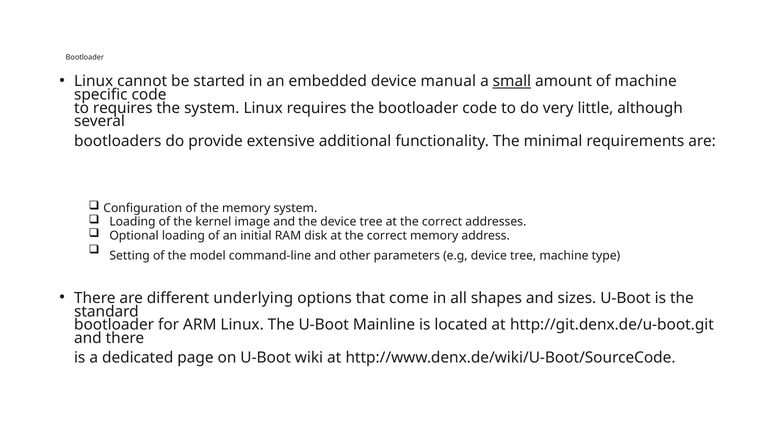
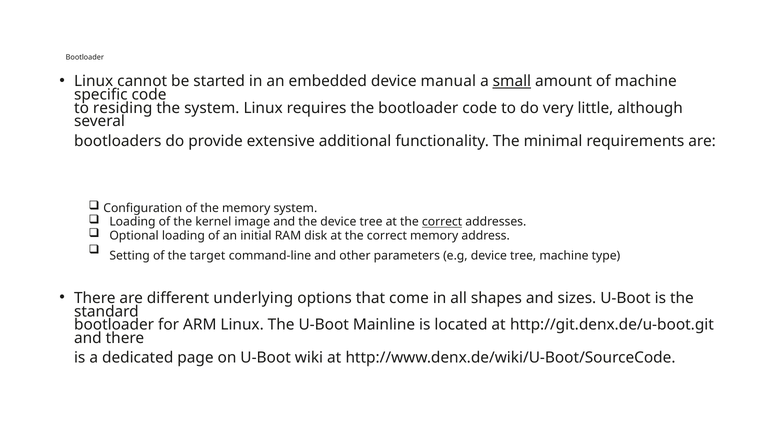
to requires: requires -> residing
correct at (442, 222) underline: none -> present
model: model -> target
